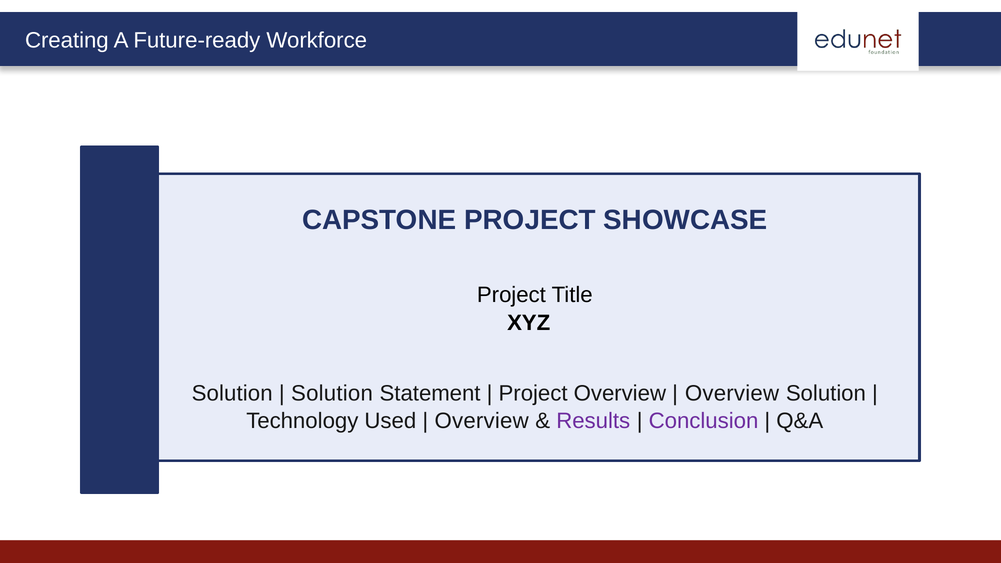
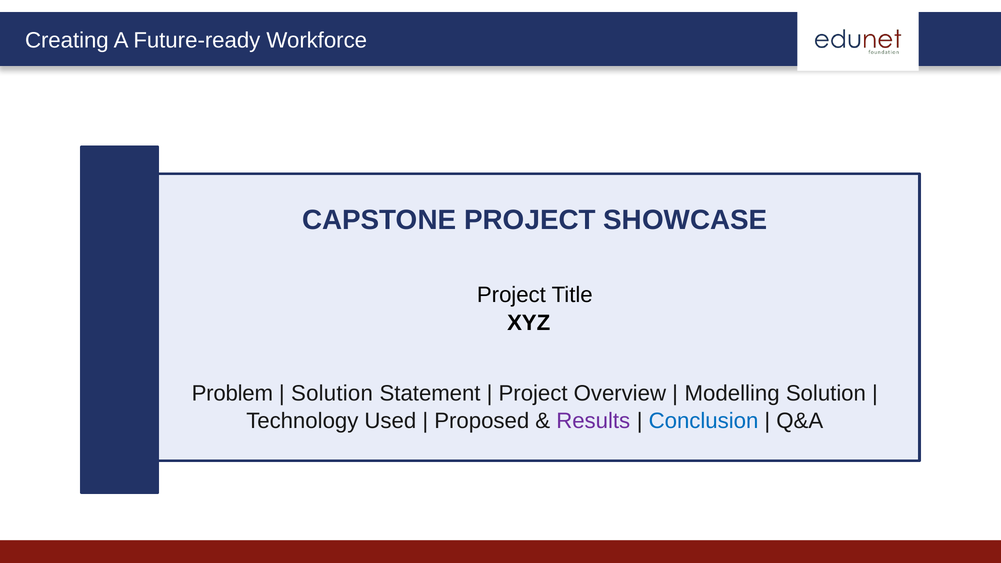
Solution at (232, 393): Solution -> Problem
Overview at (732, 393): Overview -> Modelling
Overview at (482, 421): Overview -> Proposed
Conclusion colour: purple -> blue
